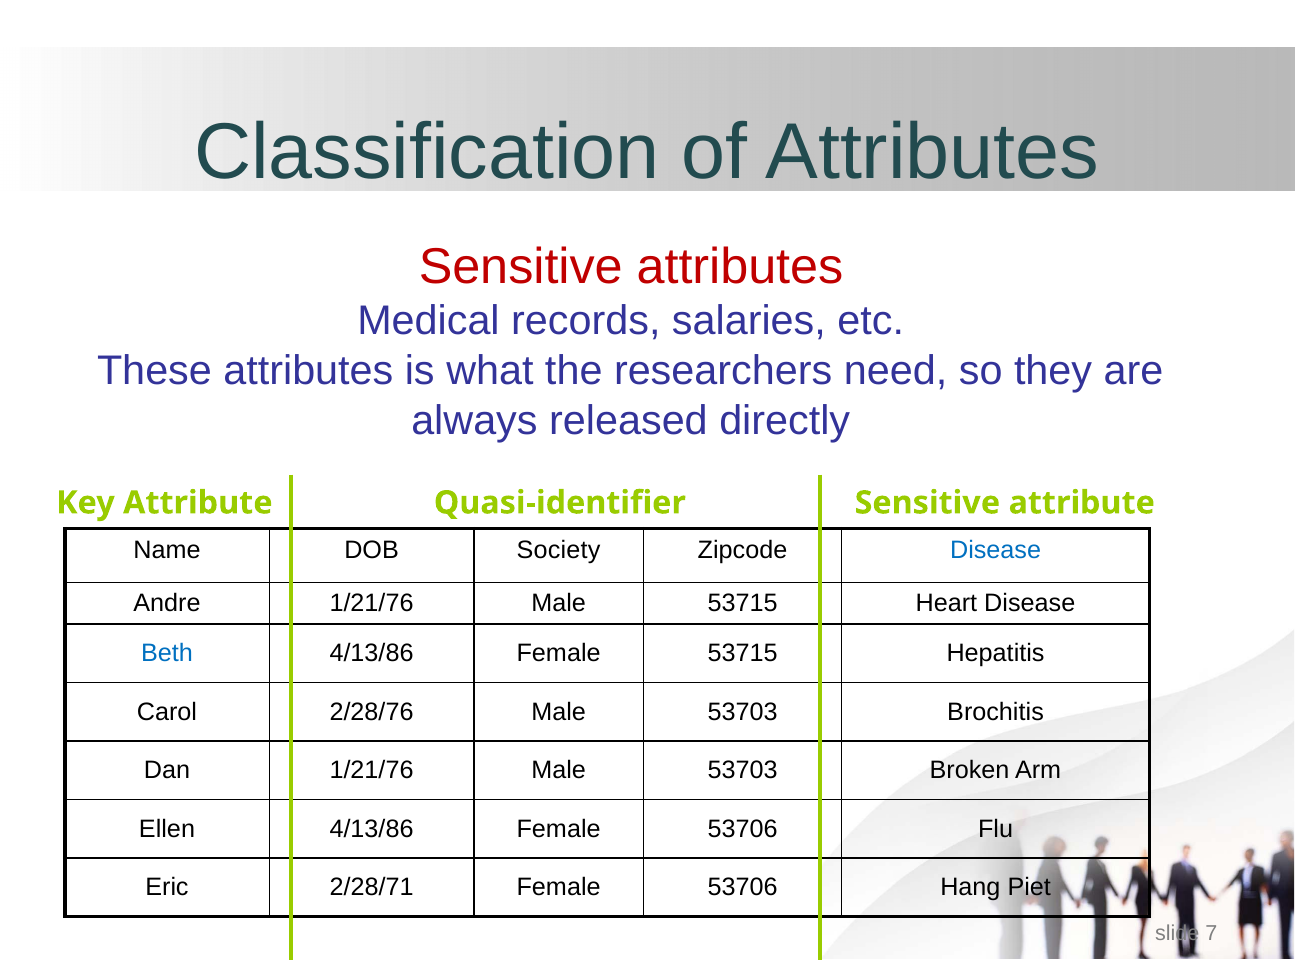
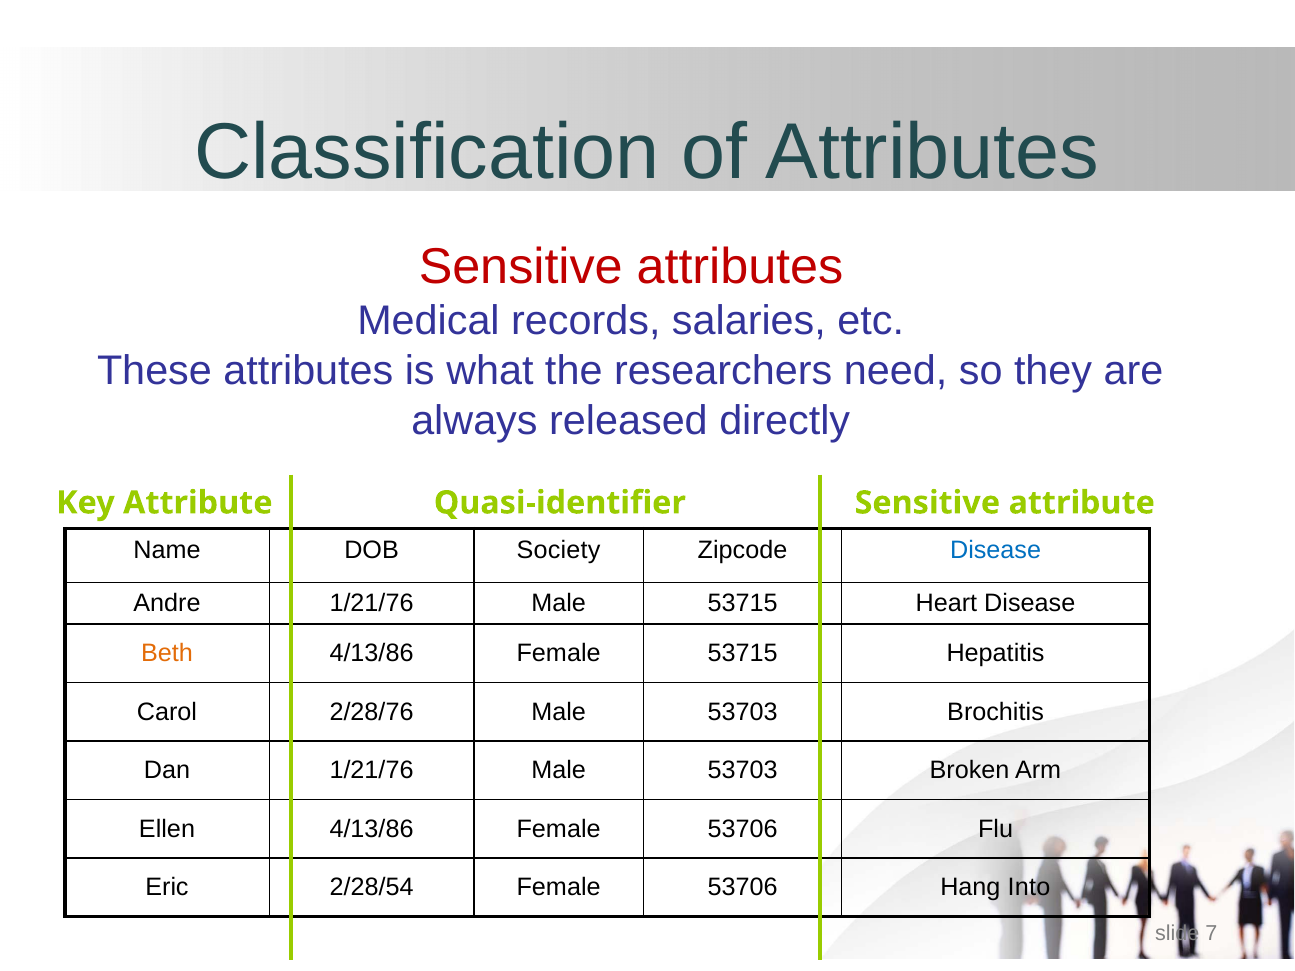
Beth colour: blue -> orange
2/28/71: 2/28/71 -> 2/28/54
Piet: Piet -> Into
